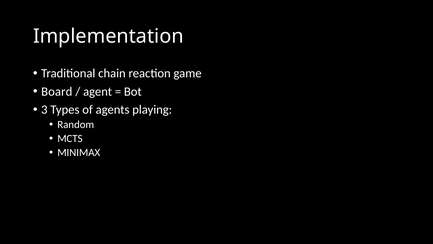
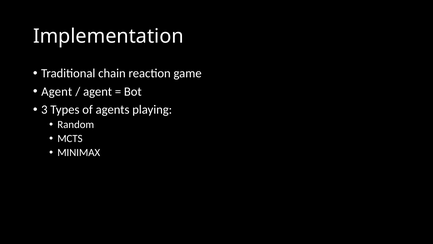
Board at (57, 91): Board -> Agent
